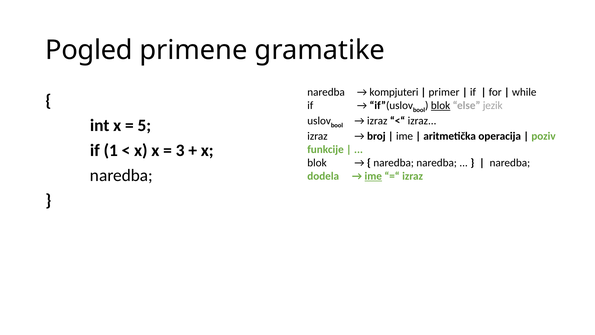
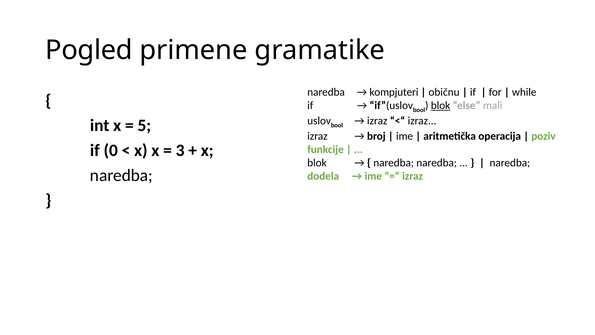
primer: primer -> običnu
jezik: jezik -> mali
1: 1 -> 0
ime at (373, 176) underline: present -> none
